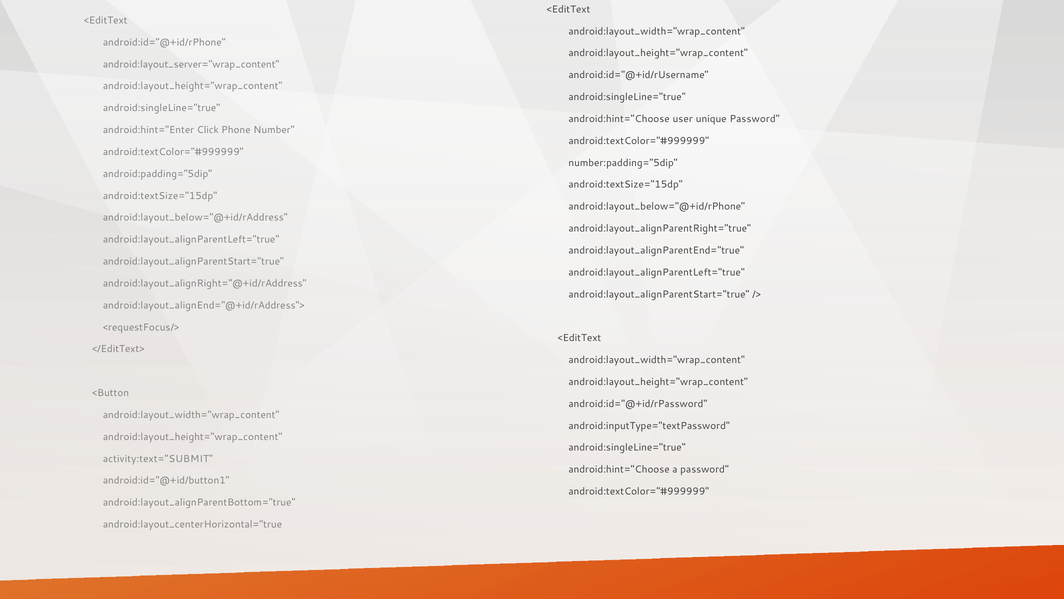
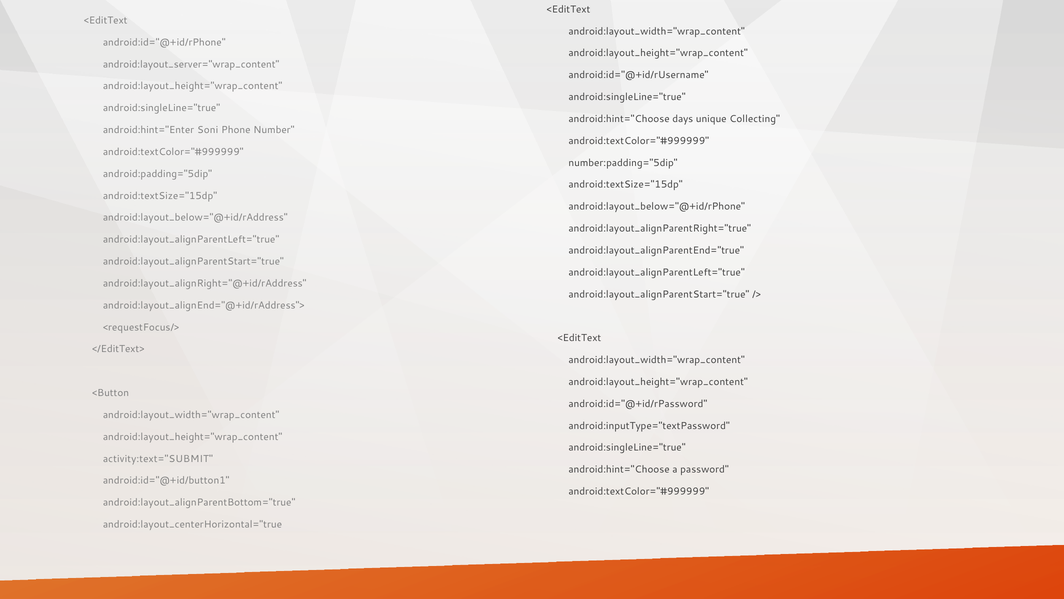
user: user -> days
unique Password: Password -> Collecting
Click: Click -> Soni
